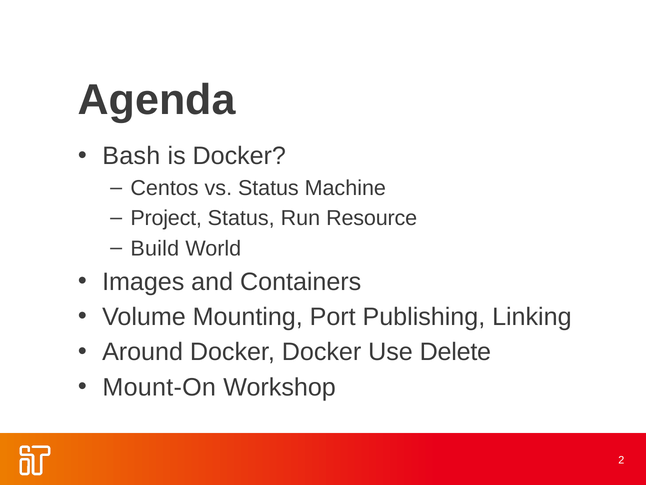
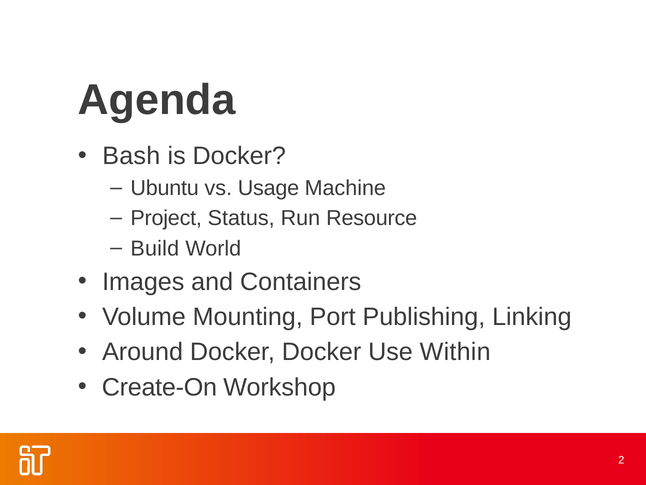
Centos: Centos -> Ubuntu
vs Status: Status -> Usage
Delete: Delete -> Within
Mount-On: Mount-On -> Create-On
